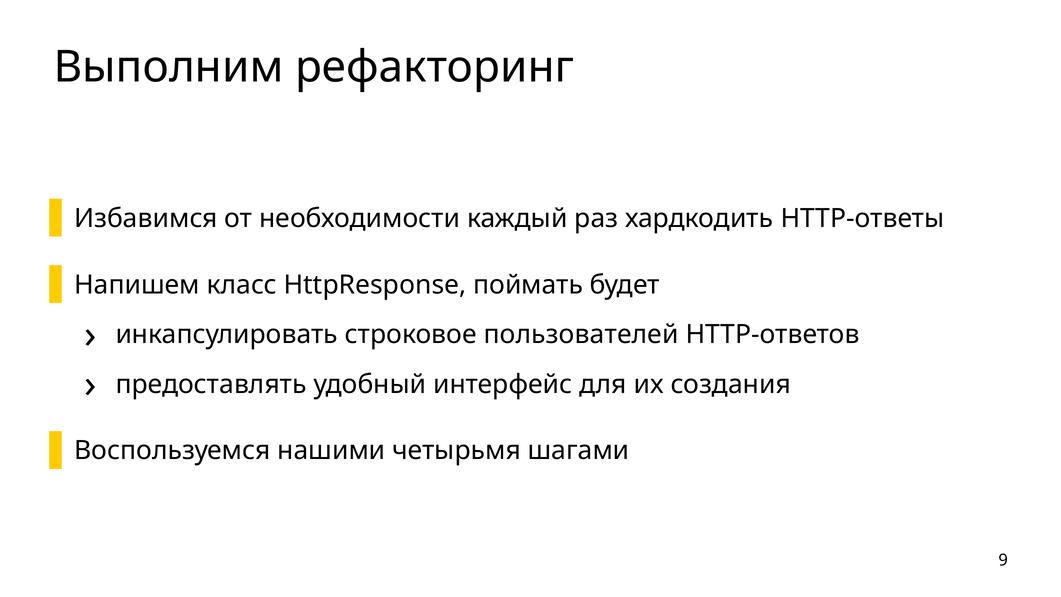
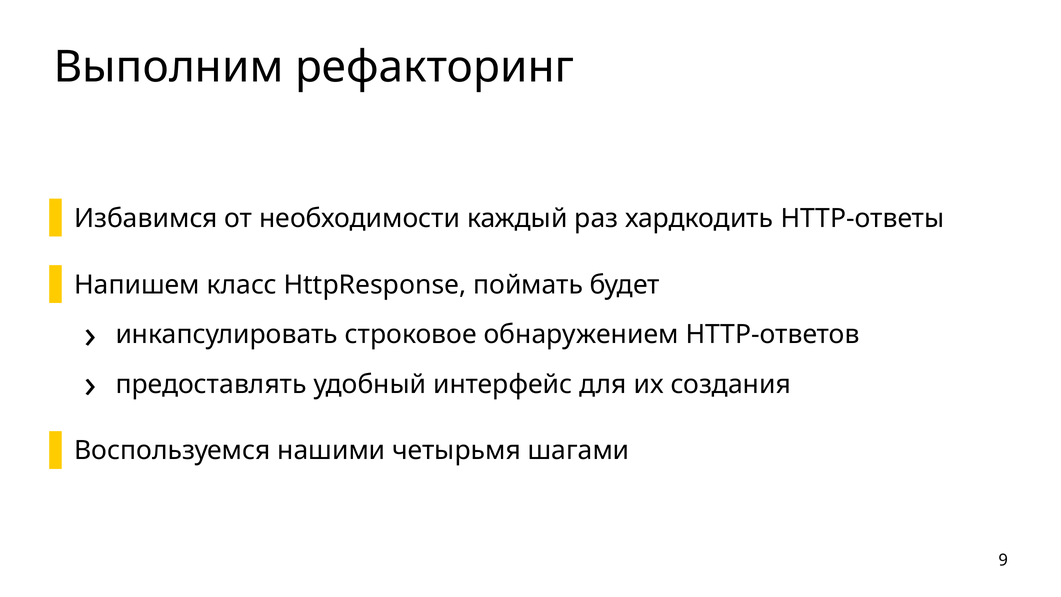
пользователей: пользователей -> обнаружением
